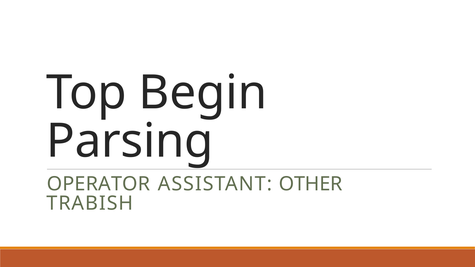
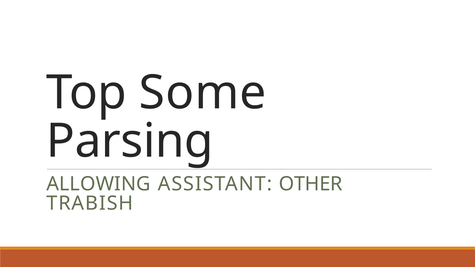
Begin: Begin -> Some
OPERATOR: OPERATOR -> ALLOWING
